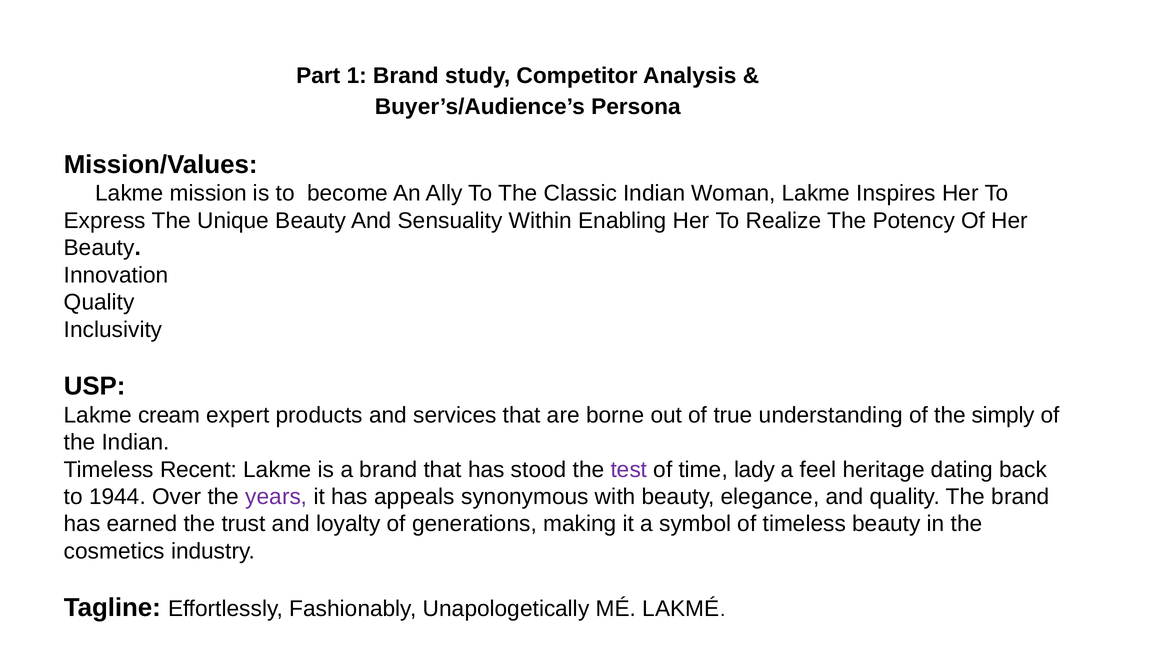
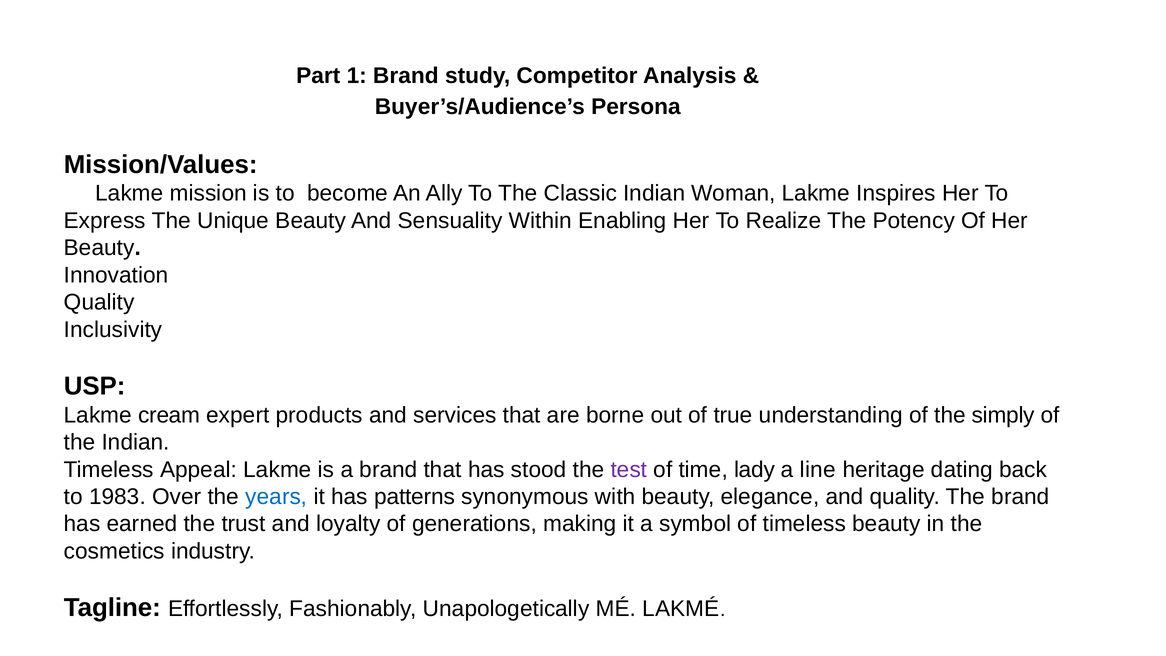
Recent: Recent -> Appeal
feel: feel -> line
1944: 1944 -> 1983
years colour: purple -> blue
appeals: appeals -> patterns
